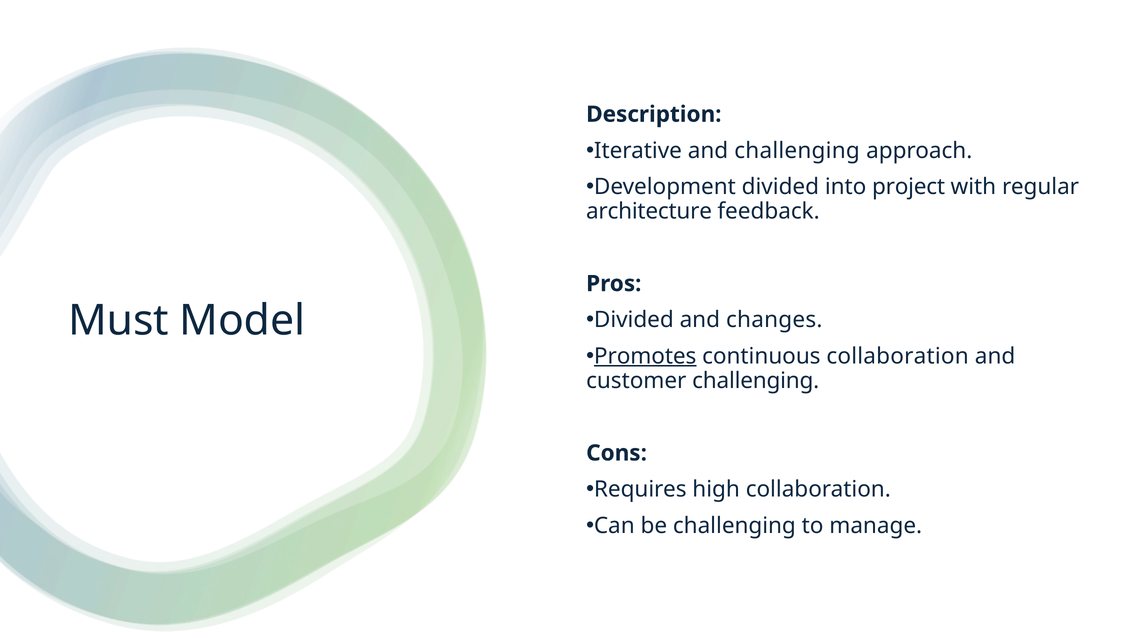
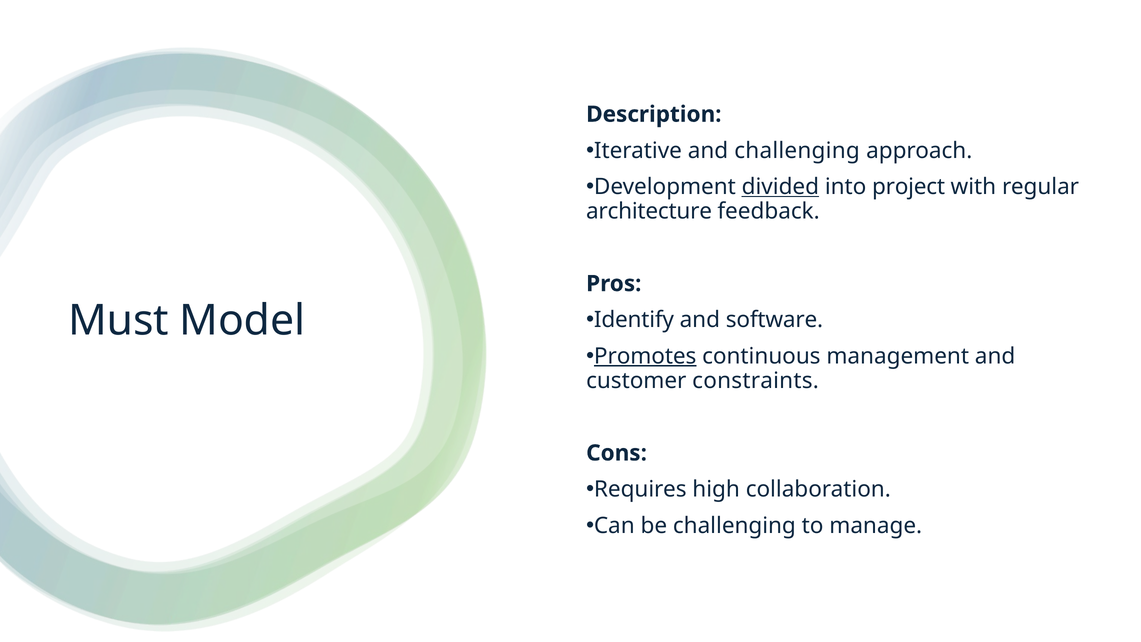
divided at (780, 187) underline: none -> present
Divided at (634, 320): Divided -> Identify
changes: changes -> software
continuous collaboration: collaboration -> management
customer challenging: challenging -> constraints
